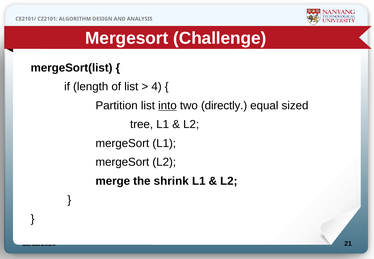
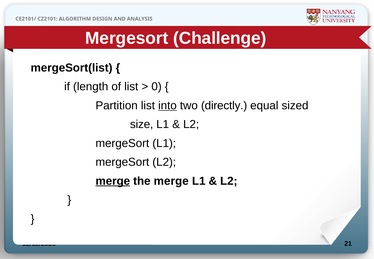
4: 4 -> 0
tree: tree -> size
merge at (113, 181) underline: none -> present
the shrink: shrink -> merge
